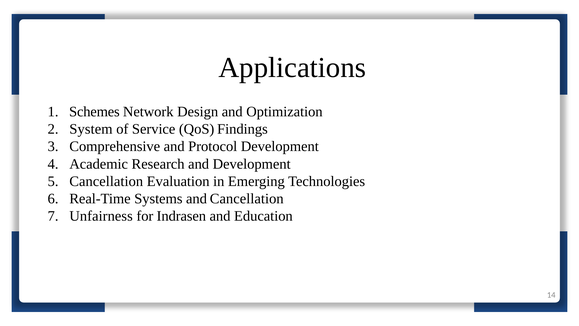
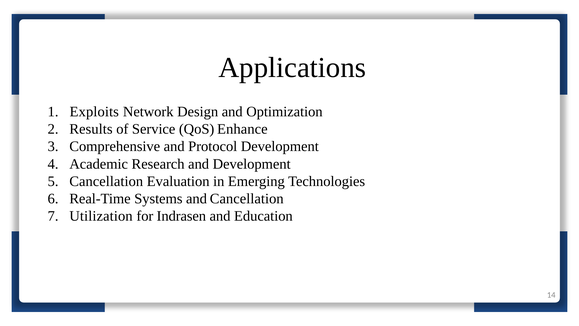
Schemes: Schemes -> Exploits
System: System -> Results
Findings: Findings -> Enhance
Unfairness: Unfairness -> Utilization
